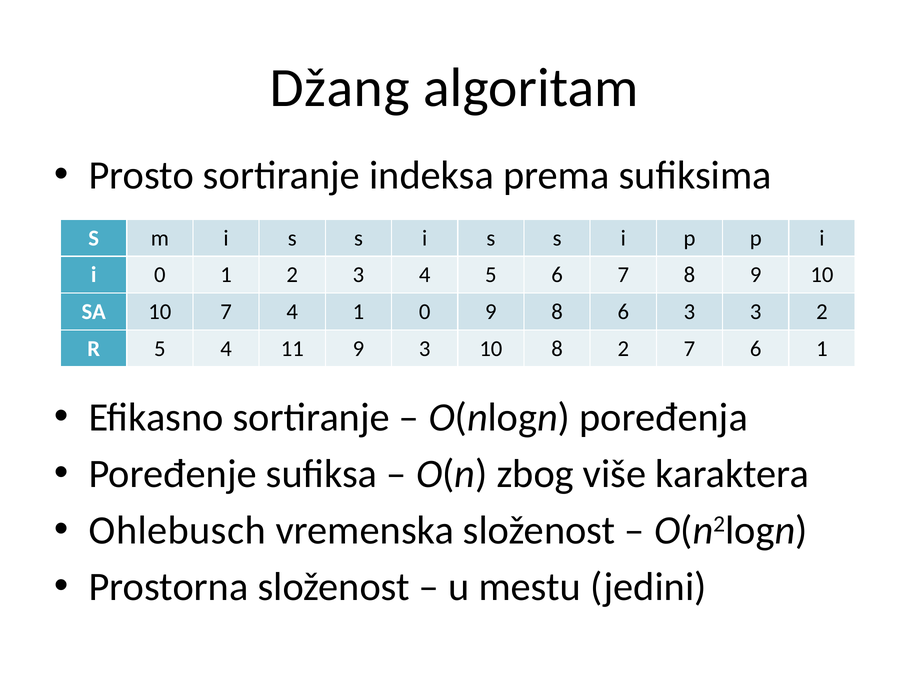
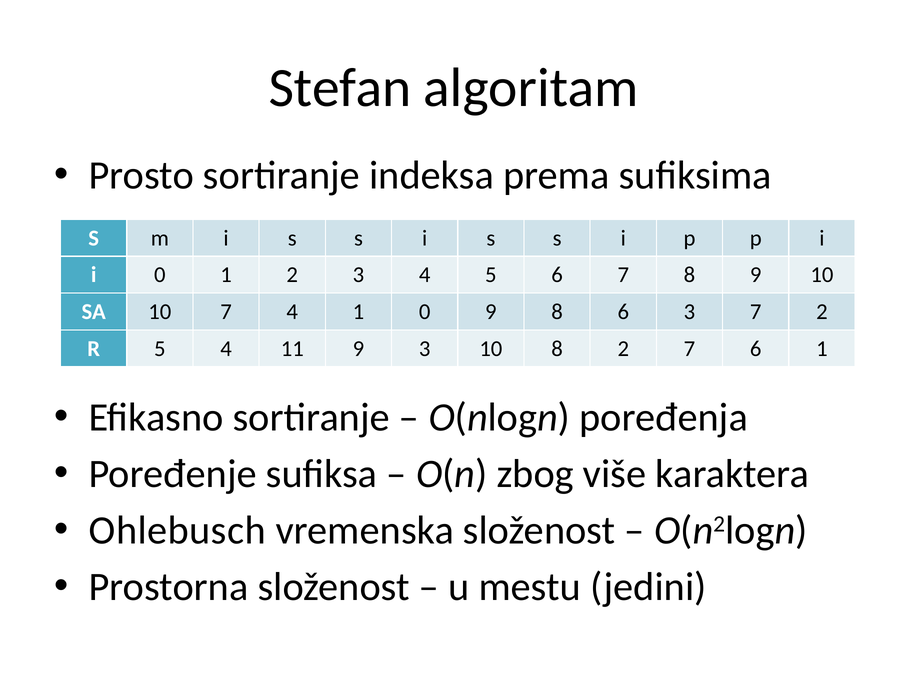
Džang: Džang -> Stefan
3 3: 3 -> 7
